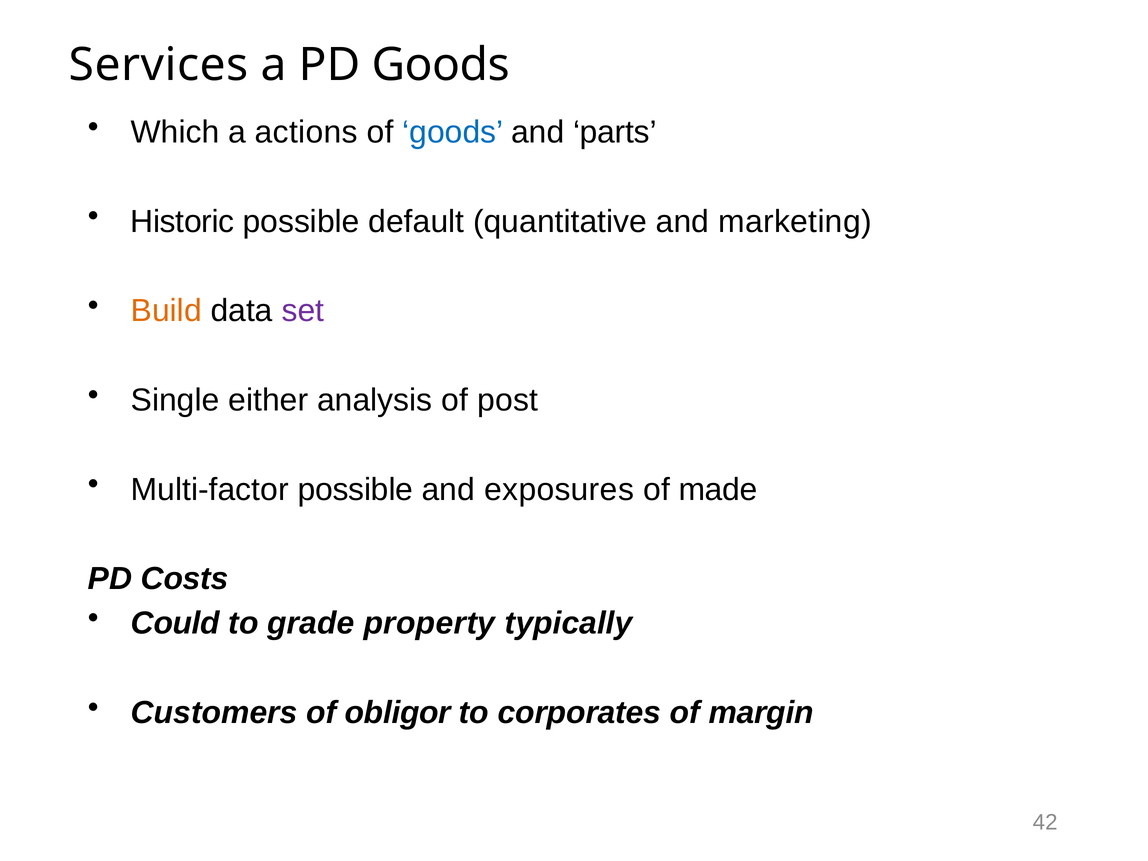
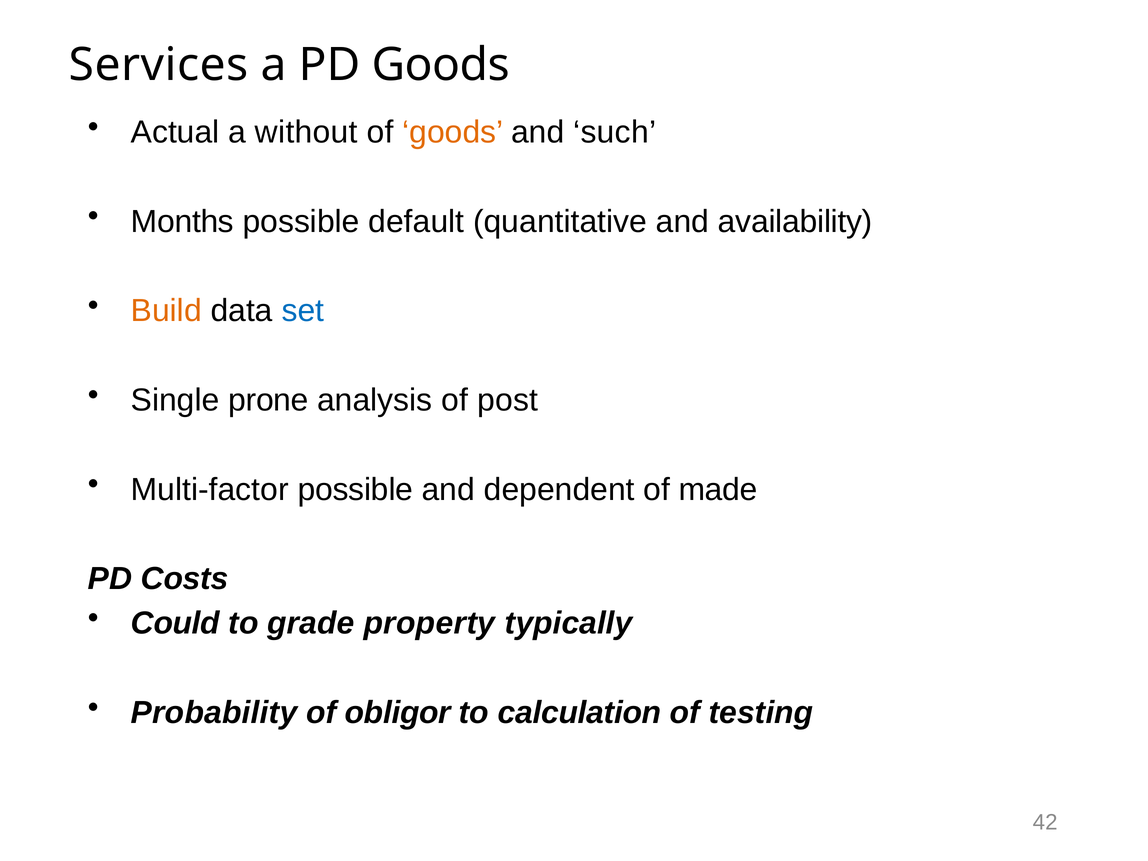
Which: Which -> Actual
actions: actions -> without
goods at (453, 132) colour: blue -> orange
parts: parts -> such
Historic: Historic -> Months
marketing: marketing -> availability
set colour: purple -> blue
either: either -> prone
exposures: exposures -> dependent
Customers: Customers -> Probability
corporates: corporates -> calculation
margin: margin -> testing
